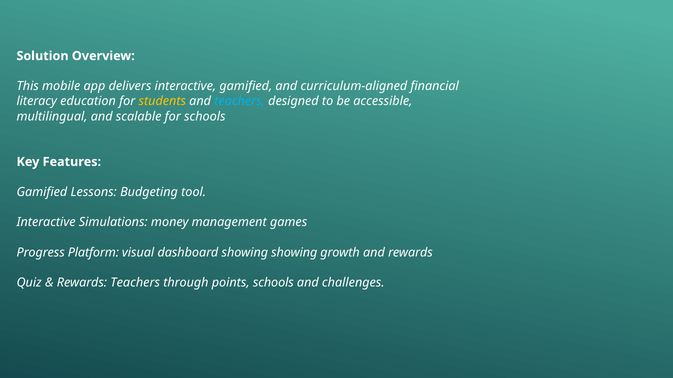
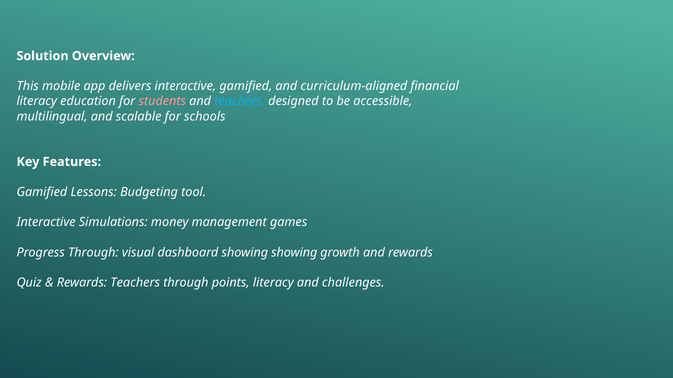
students colour: yellow -> pink
Progress Platform: Platform -> Through
points schools: schools -> literacy
